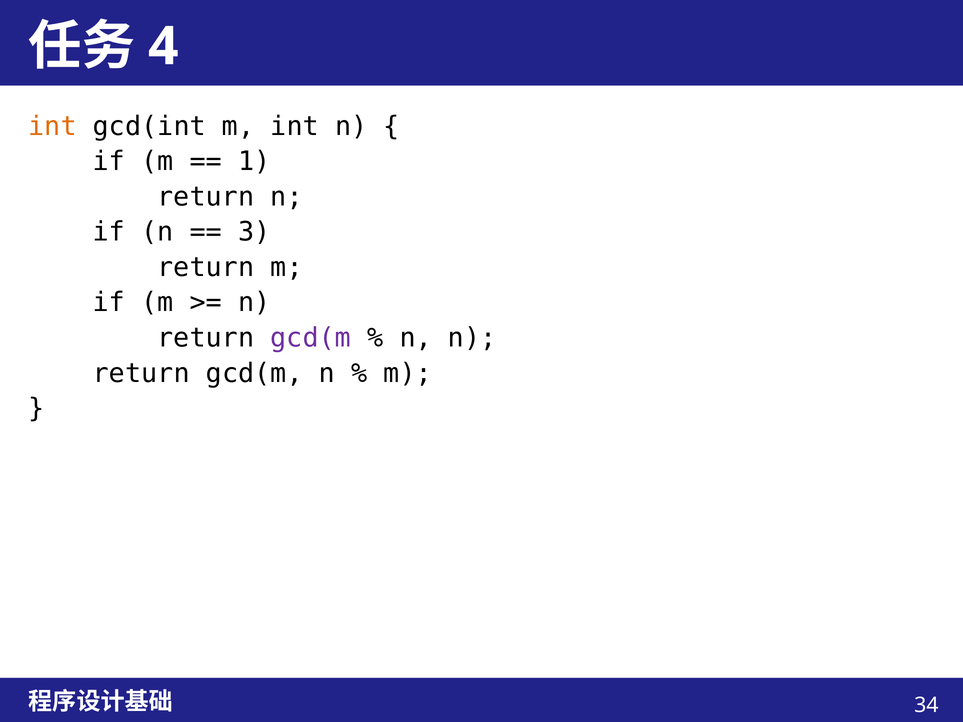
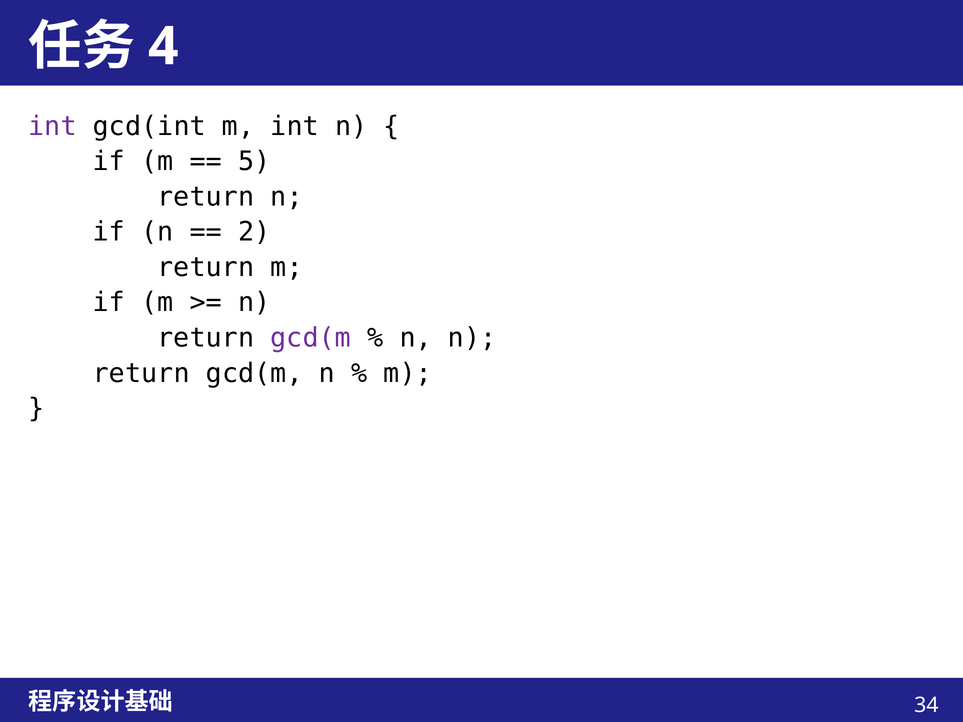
int at (53, 126) colour: orange -> purple
1: 1 -> 5
3: 3 -> 2
